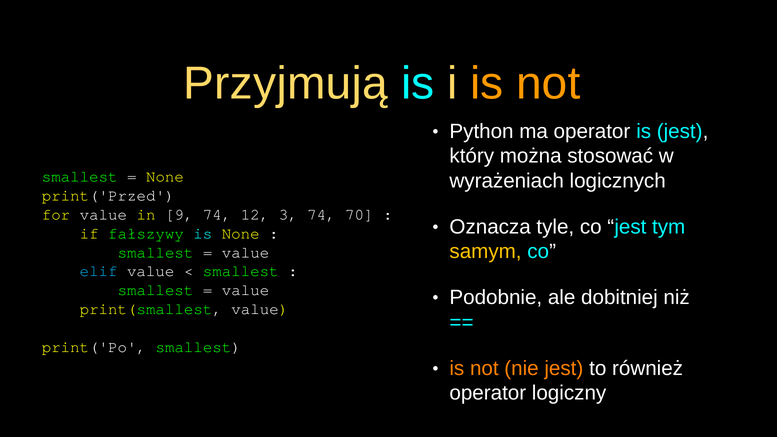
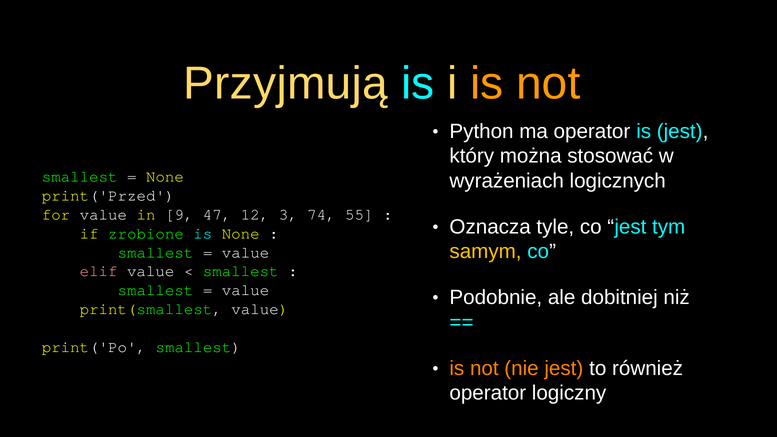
9 74: 74 -> 47
70: 70 -> 55
fałszywy: fałszywy -> zrobione
elif colour: light blue -> pink
